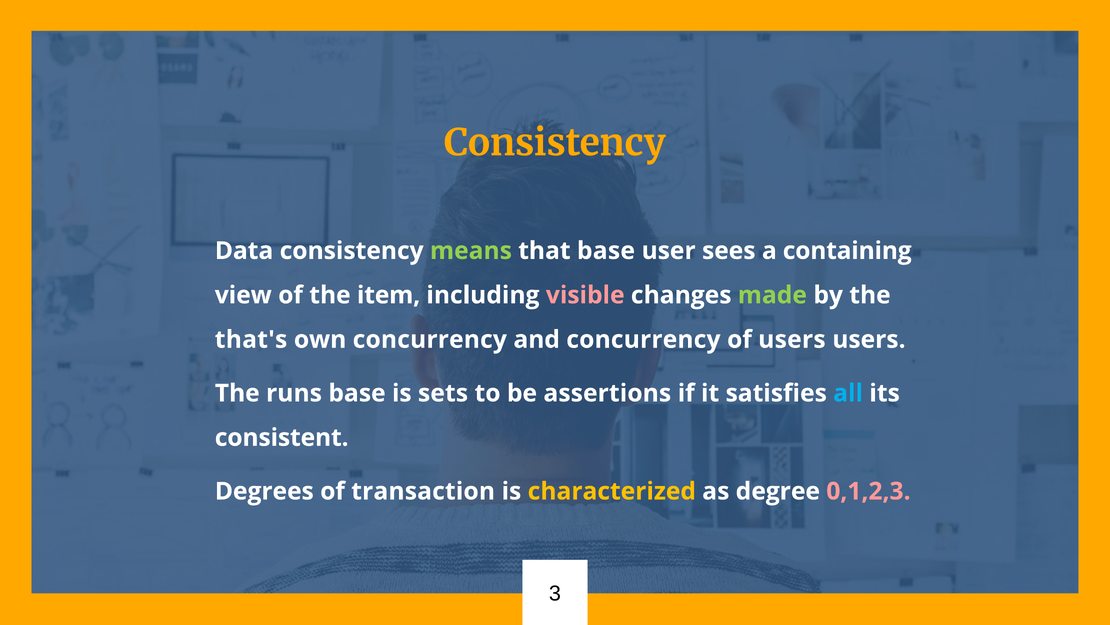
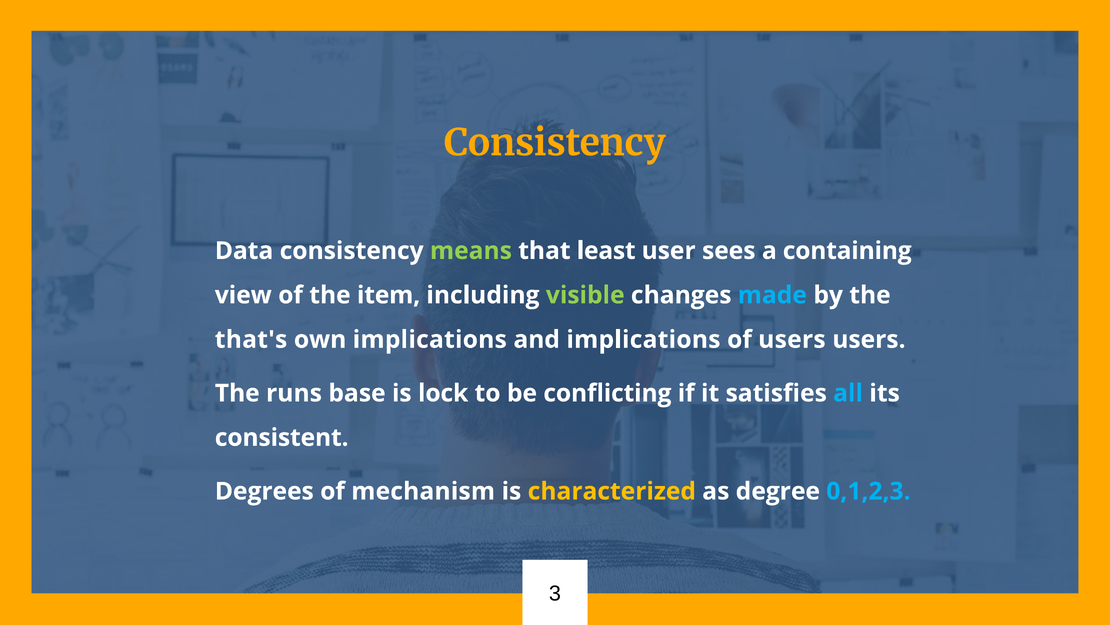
that base: base -> least
visible colour: pink -> light green
made colour: light green -> light blue
own concurrency: concurrency -> implications
and concurrency: concurrency -> implications
sets: sets -> lock
assertions: assertions -> conflicting
transaction: transaction -> mechanism
0,1,2,3 colour: pink -> light blue
